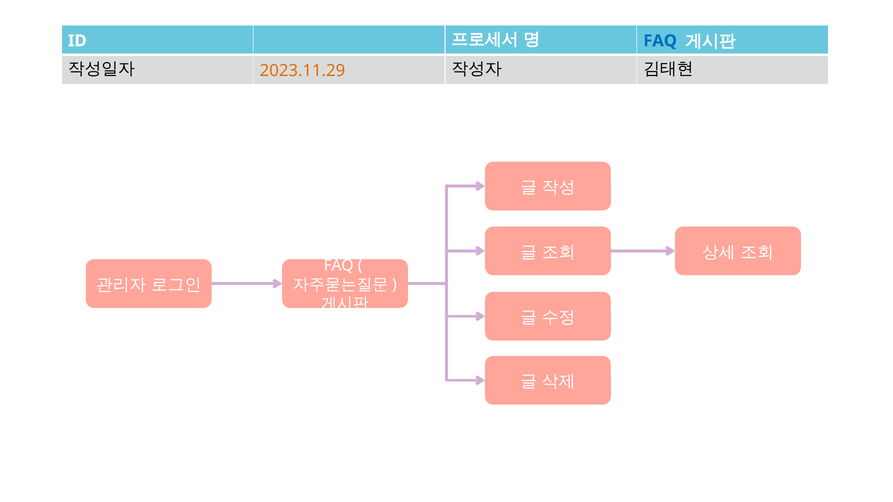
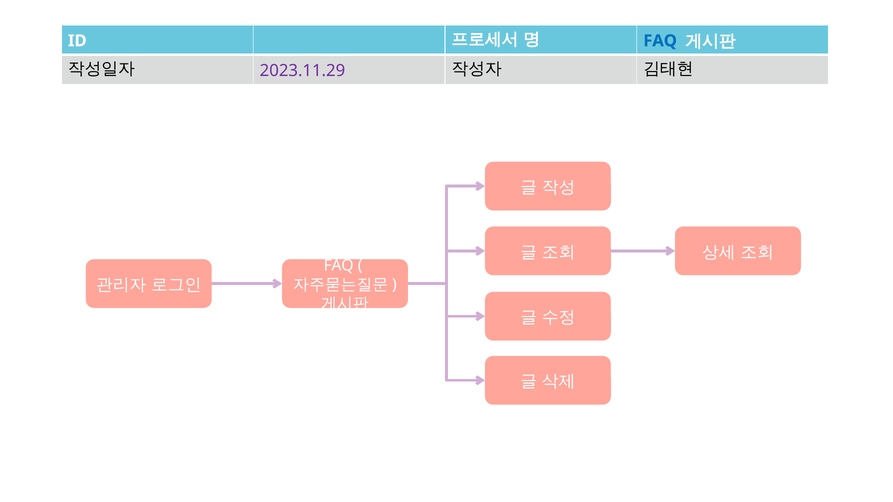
2023.11.29 colour: orange -> purple
